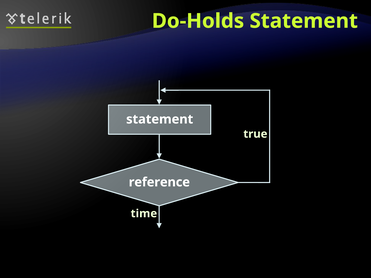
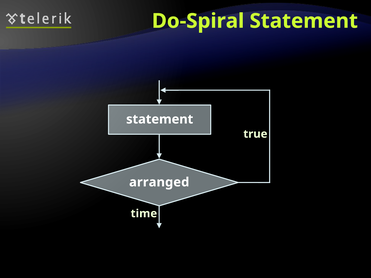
Do-Holds: Do-Holds -> Do-Spiral
reference: reference -> arranged
